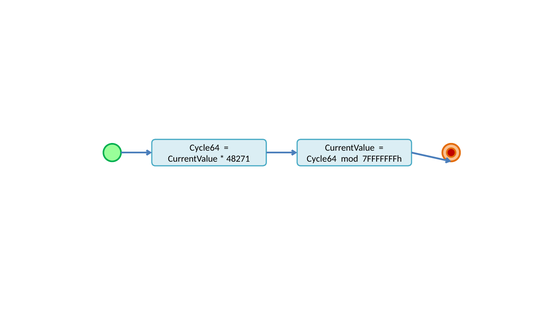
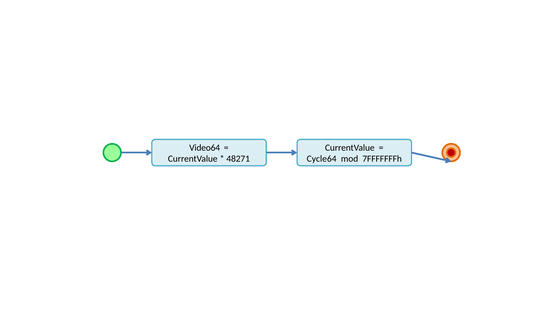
Cycle64 at (205, 148): Cycle64 -> Video64
